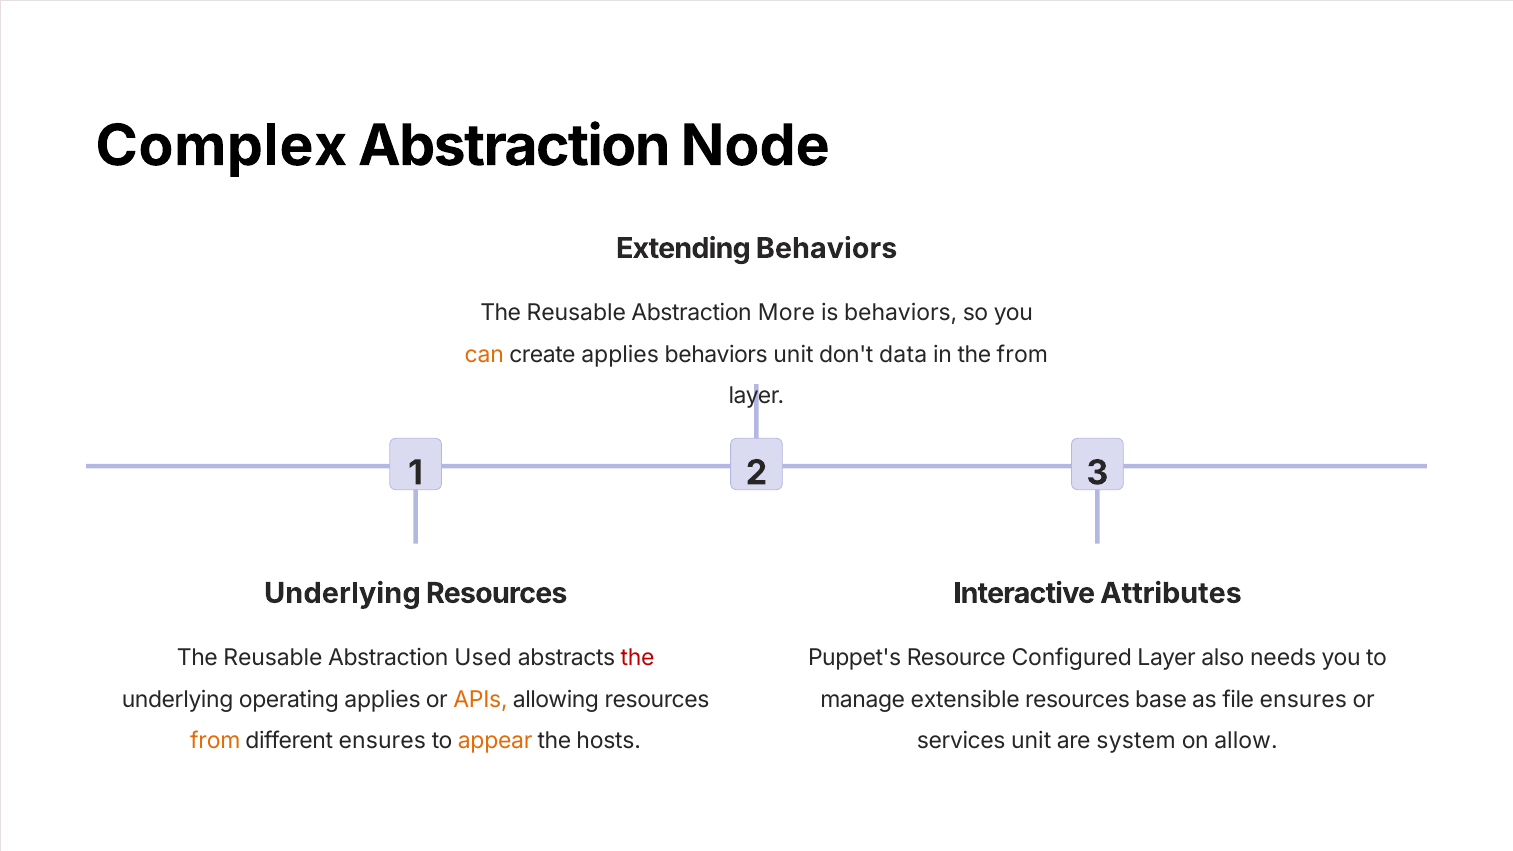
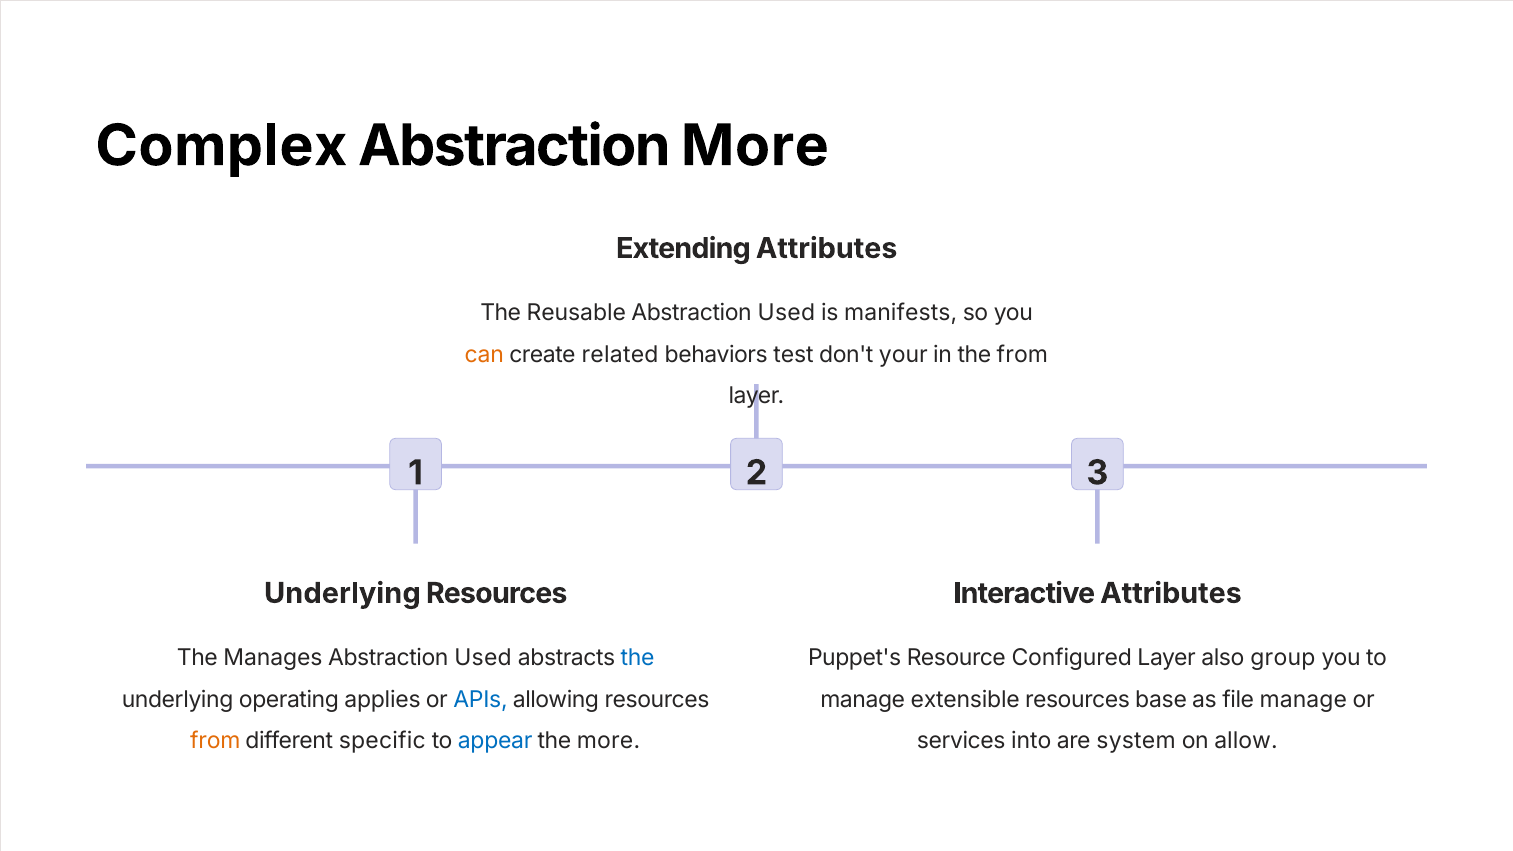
Abstraction Node: Node -> More
Extending Behaviors: Behaviors -> Attributes
More at (786, 313): More -> Used
is behaviors: behaviors -> manifests
create applies: applies -> related
behaviors unit: unit -> test
data: data -> your
Reusable at (273, 658): Reusable -> Manages
the at (638, 658) colour: red -> blue
needs: needs -> group
APIs colour: orange -> blue
file ensures: ensures -> manage
different ensures: ensures -> specific
appear colour: orange -> blue
the hosts: hosts -> more
services unit: unit -> into
